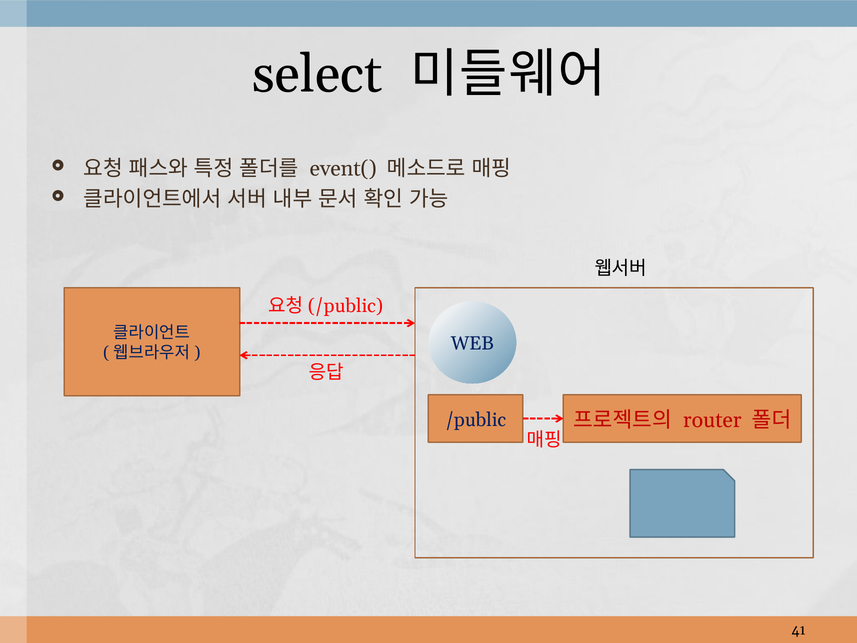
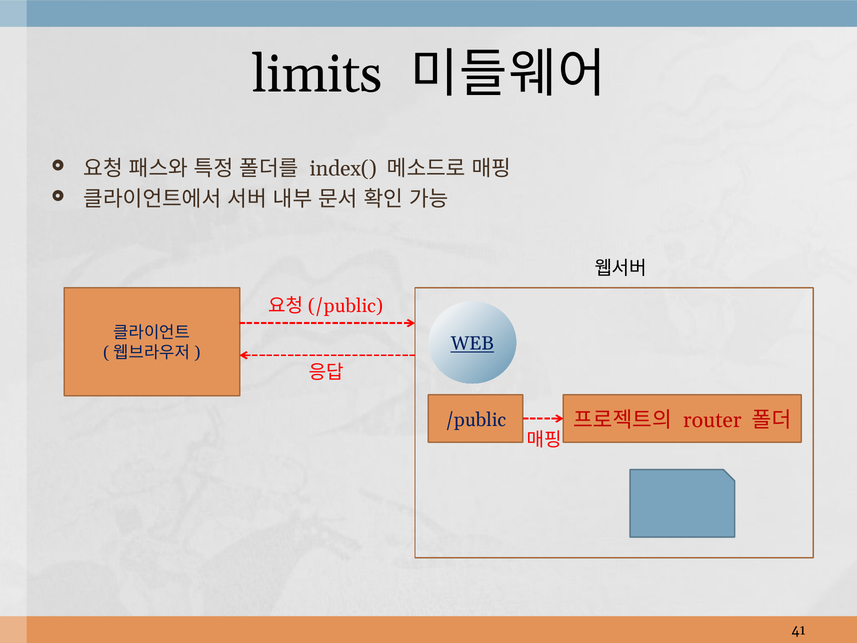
select: select -> limits
event(: event( -> index(
WEB underline: none -> present
